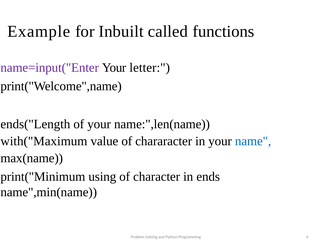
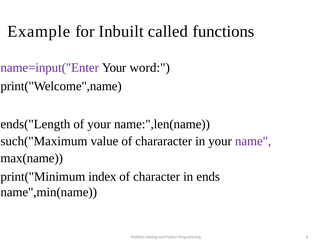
letter: letter -> word
with("Maximum: with("Maximum -> such("Maximum
name colour: blue -> purple
using: using -> index
